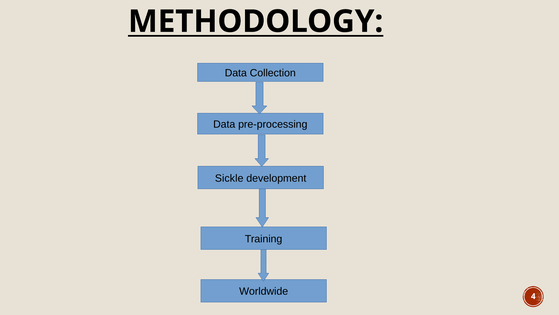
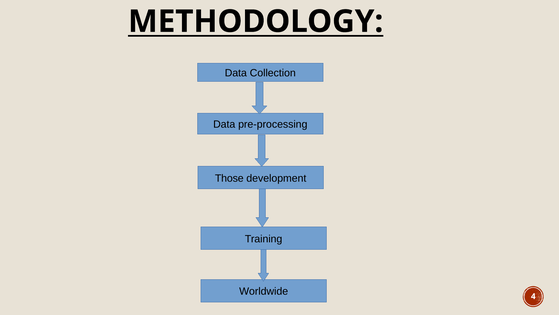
Sickle: Sickle -> Those
